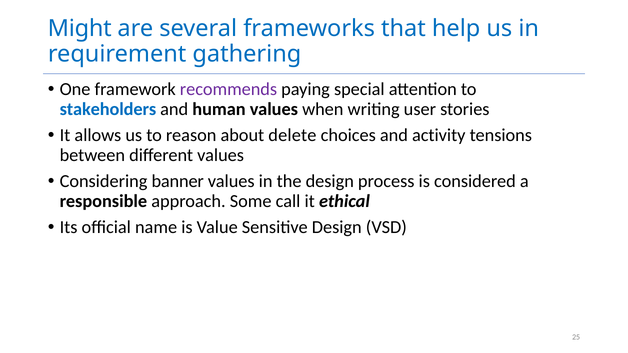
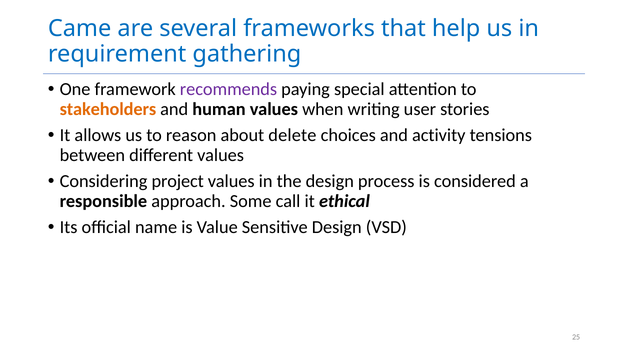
Might: Might -> Came
stakeholders colour: blue -> orange
banner: banner -> project
